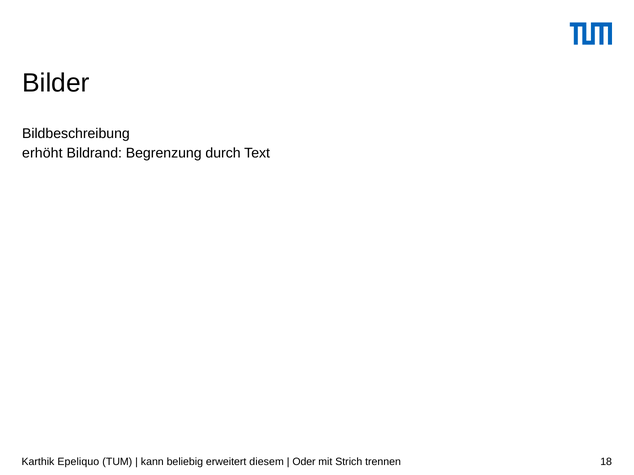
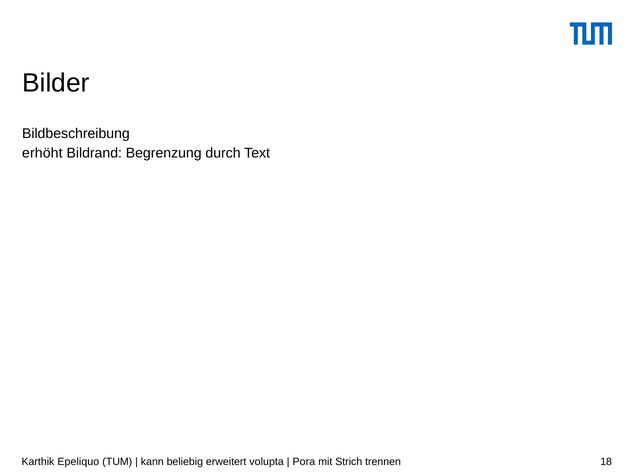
diesem: diesem -> volupta
Oder: Oder -> Pora
